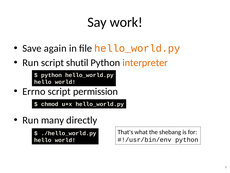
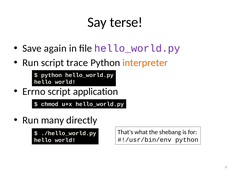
work: work -> terse
hello_world.py at (137, 48) colour: orange -> purple
shutil: shutil -> trace
permission: permission -> application
